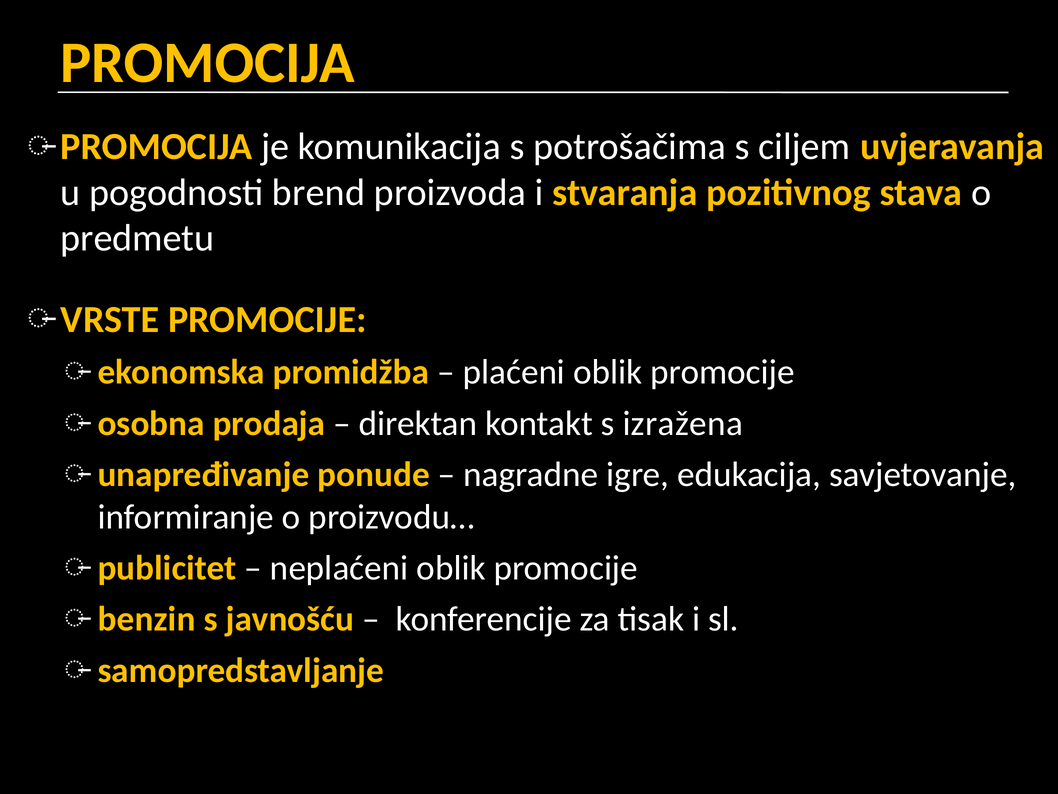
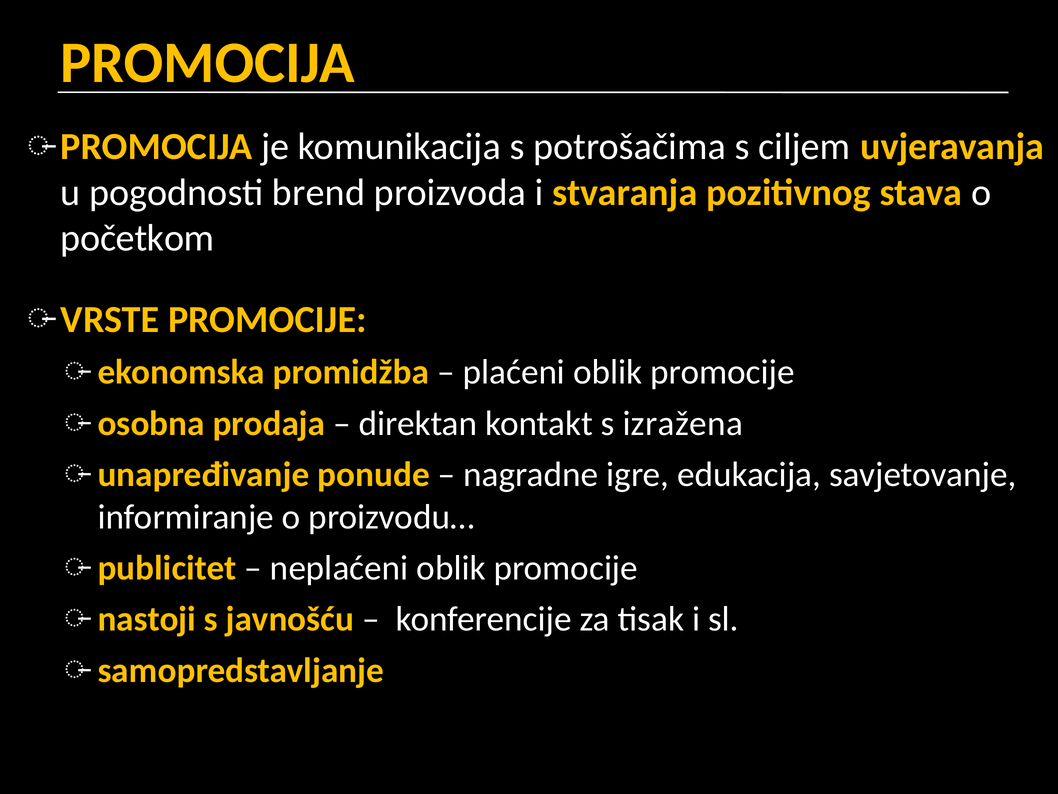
predmetu: predmetu -> početkom
benzin: benzin -> nastoji
